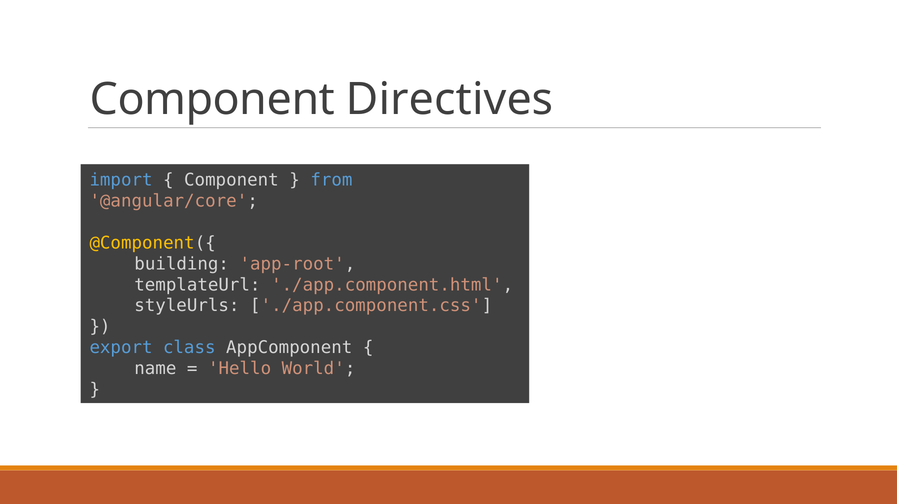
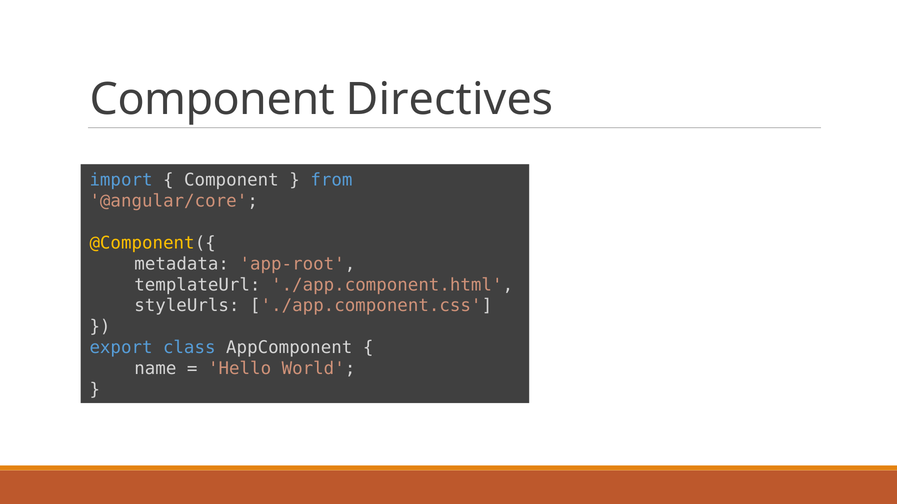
building: building -> metadata
